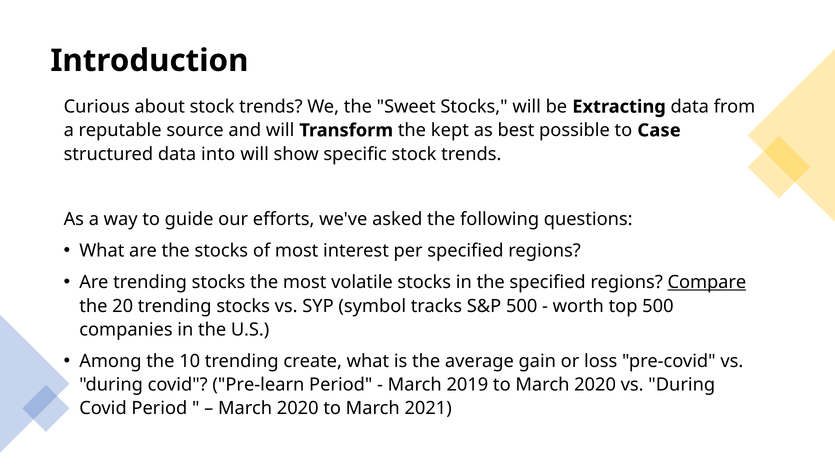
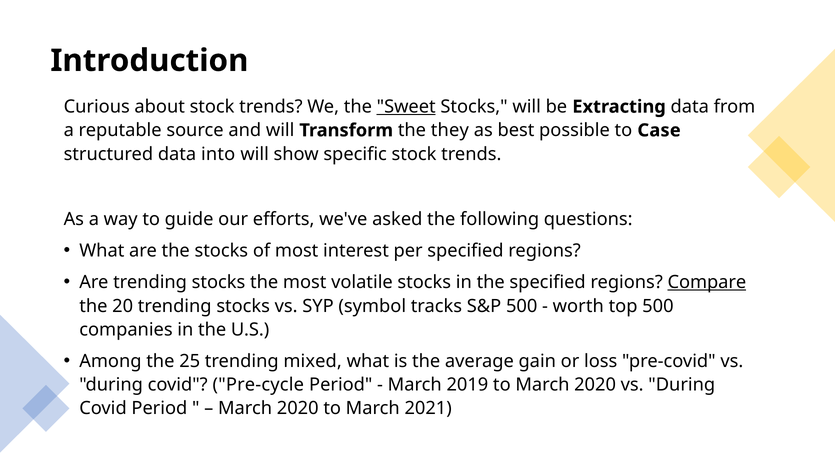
Sweet underline: none -> present
kept: kept -> they
10: 10 -> 25
create: create -> mixed
Pre-learn: Pre-learn -> Pre-cycle
